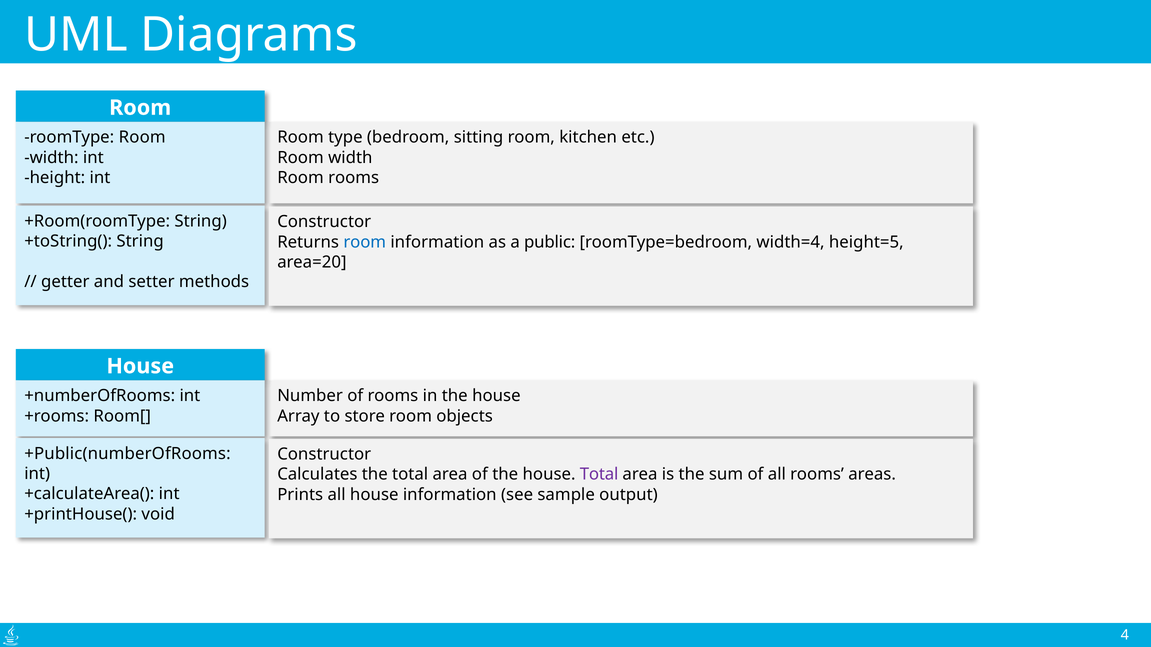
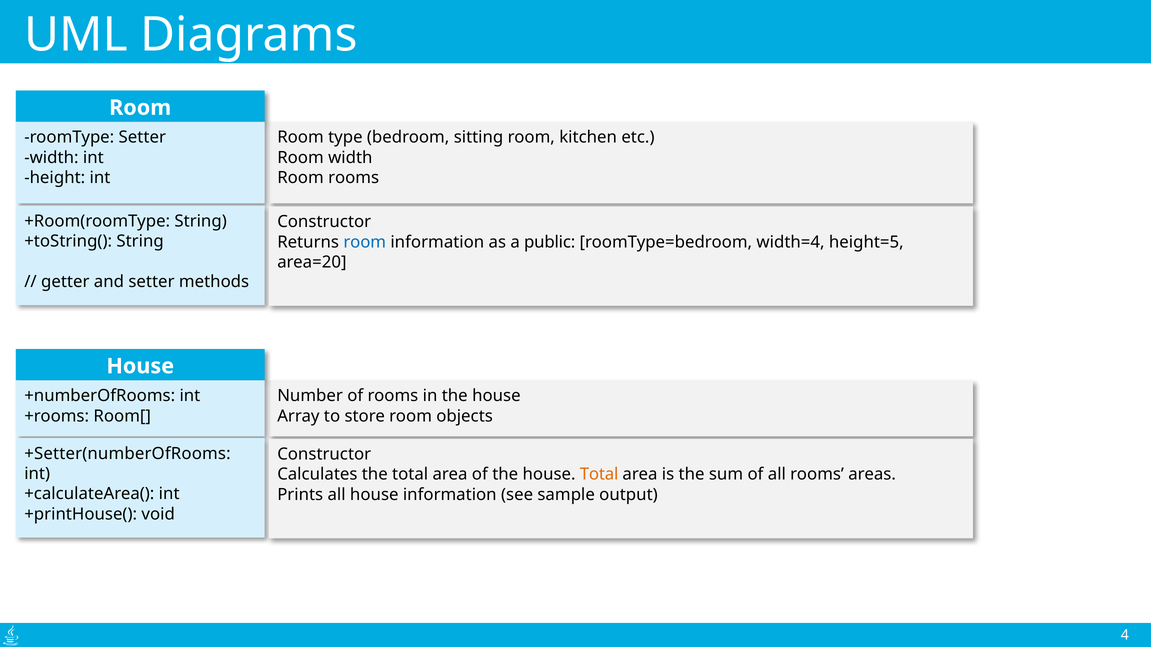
roomType Room: Room -> Setter
+Public(numberOfRooms: +Public(numberOfRooms -> +Setter(numberOfRooms
Total at (599, 475) colour: purple -> orange
